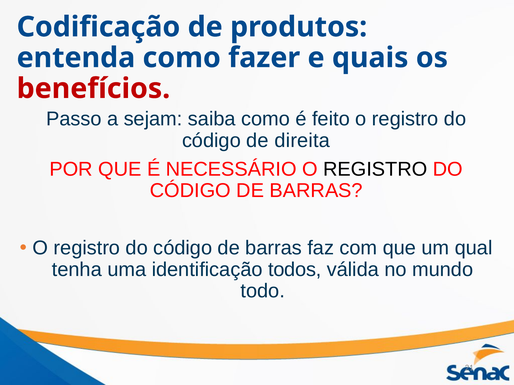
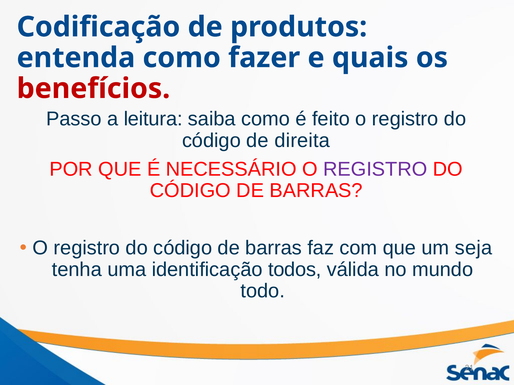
sejam: sejam -> leitura
REGISTRO at (375, 169) colour: black -> purple
qual: qual -> seja
